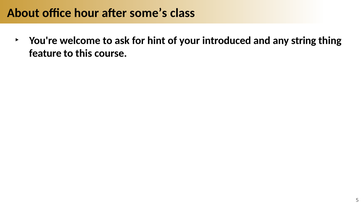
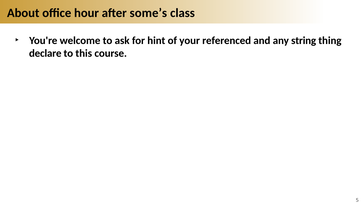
introduced: introduced -> referenced
feature: feature -> declare
